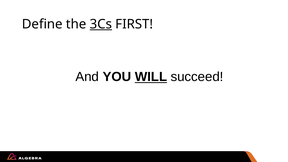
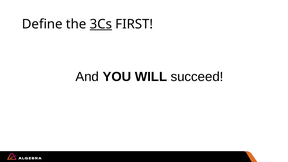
WILL underline: present -> none
